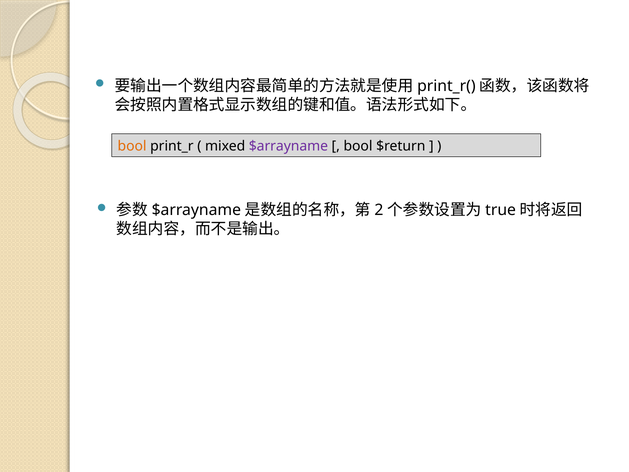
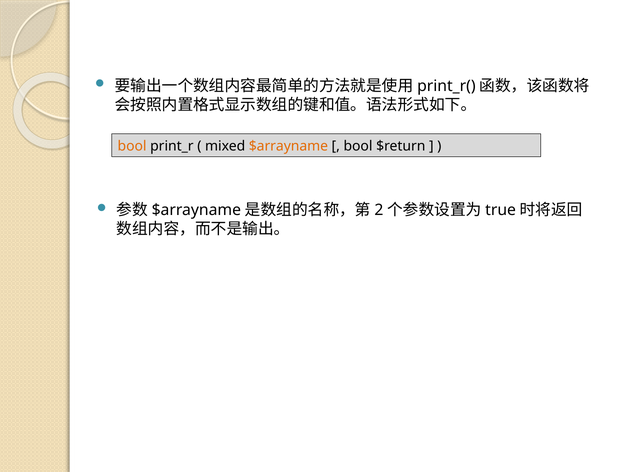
$arrayname colour: purple -> orange
